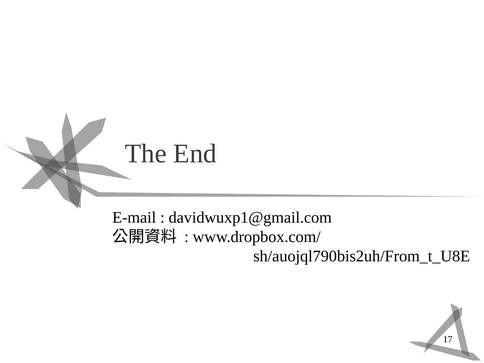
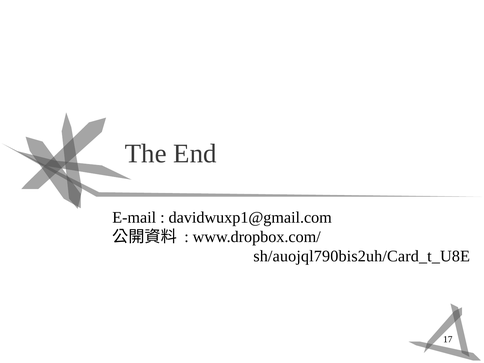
sh/auojql790bis2uh/From_t_U8E: sh/auojql790bis2uh/From_t_U8E -> sh/auojql790bis2uh/Card_t_U8E
